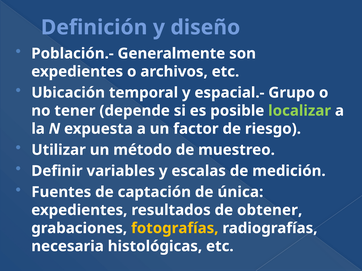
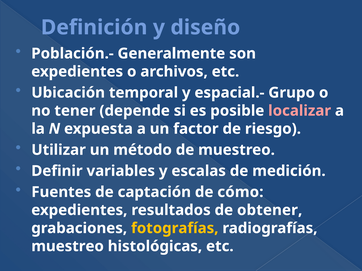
localizar colour: light green -> pink
única: única -> cómo
necesaria at (68, 247): necesaria -> muestreo
